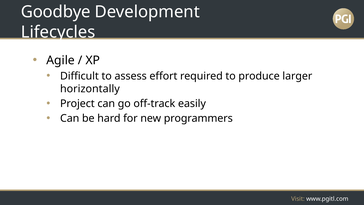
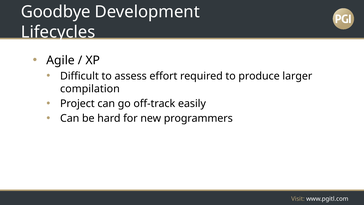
horizontally: horizontally -> compilation
